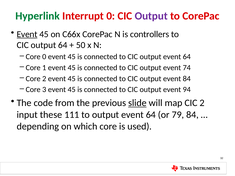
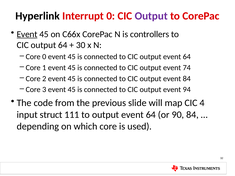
Hyperlink colour: green -> black
50: 50 -> 30
slide underline: present -> none
CIC 2: 2 -> 4
these: these -> struct
79: 79 -> 90
